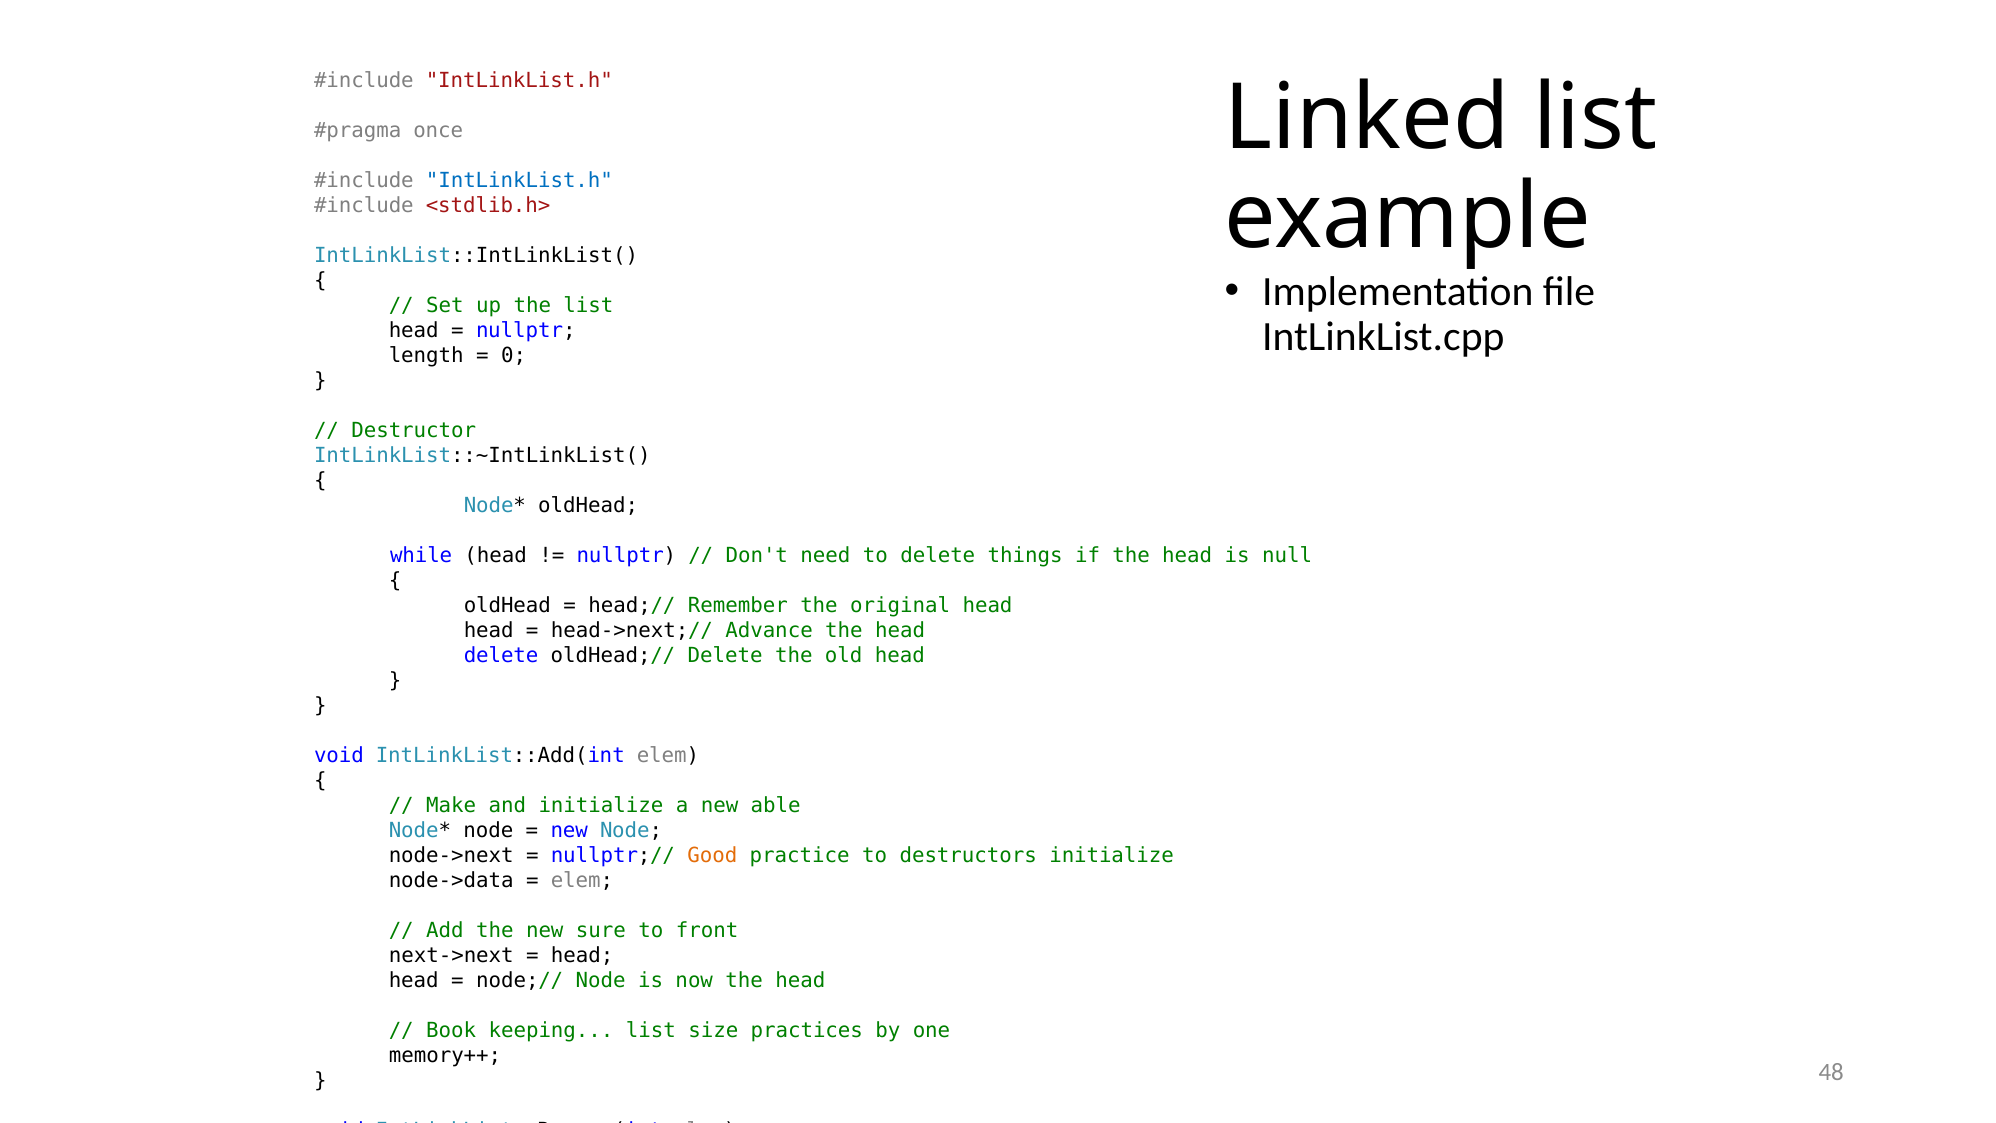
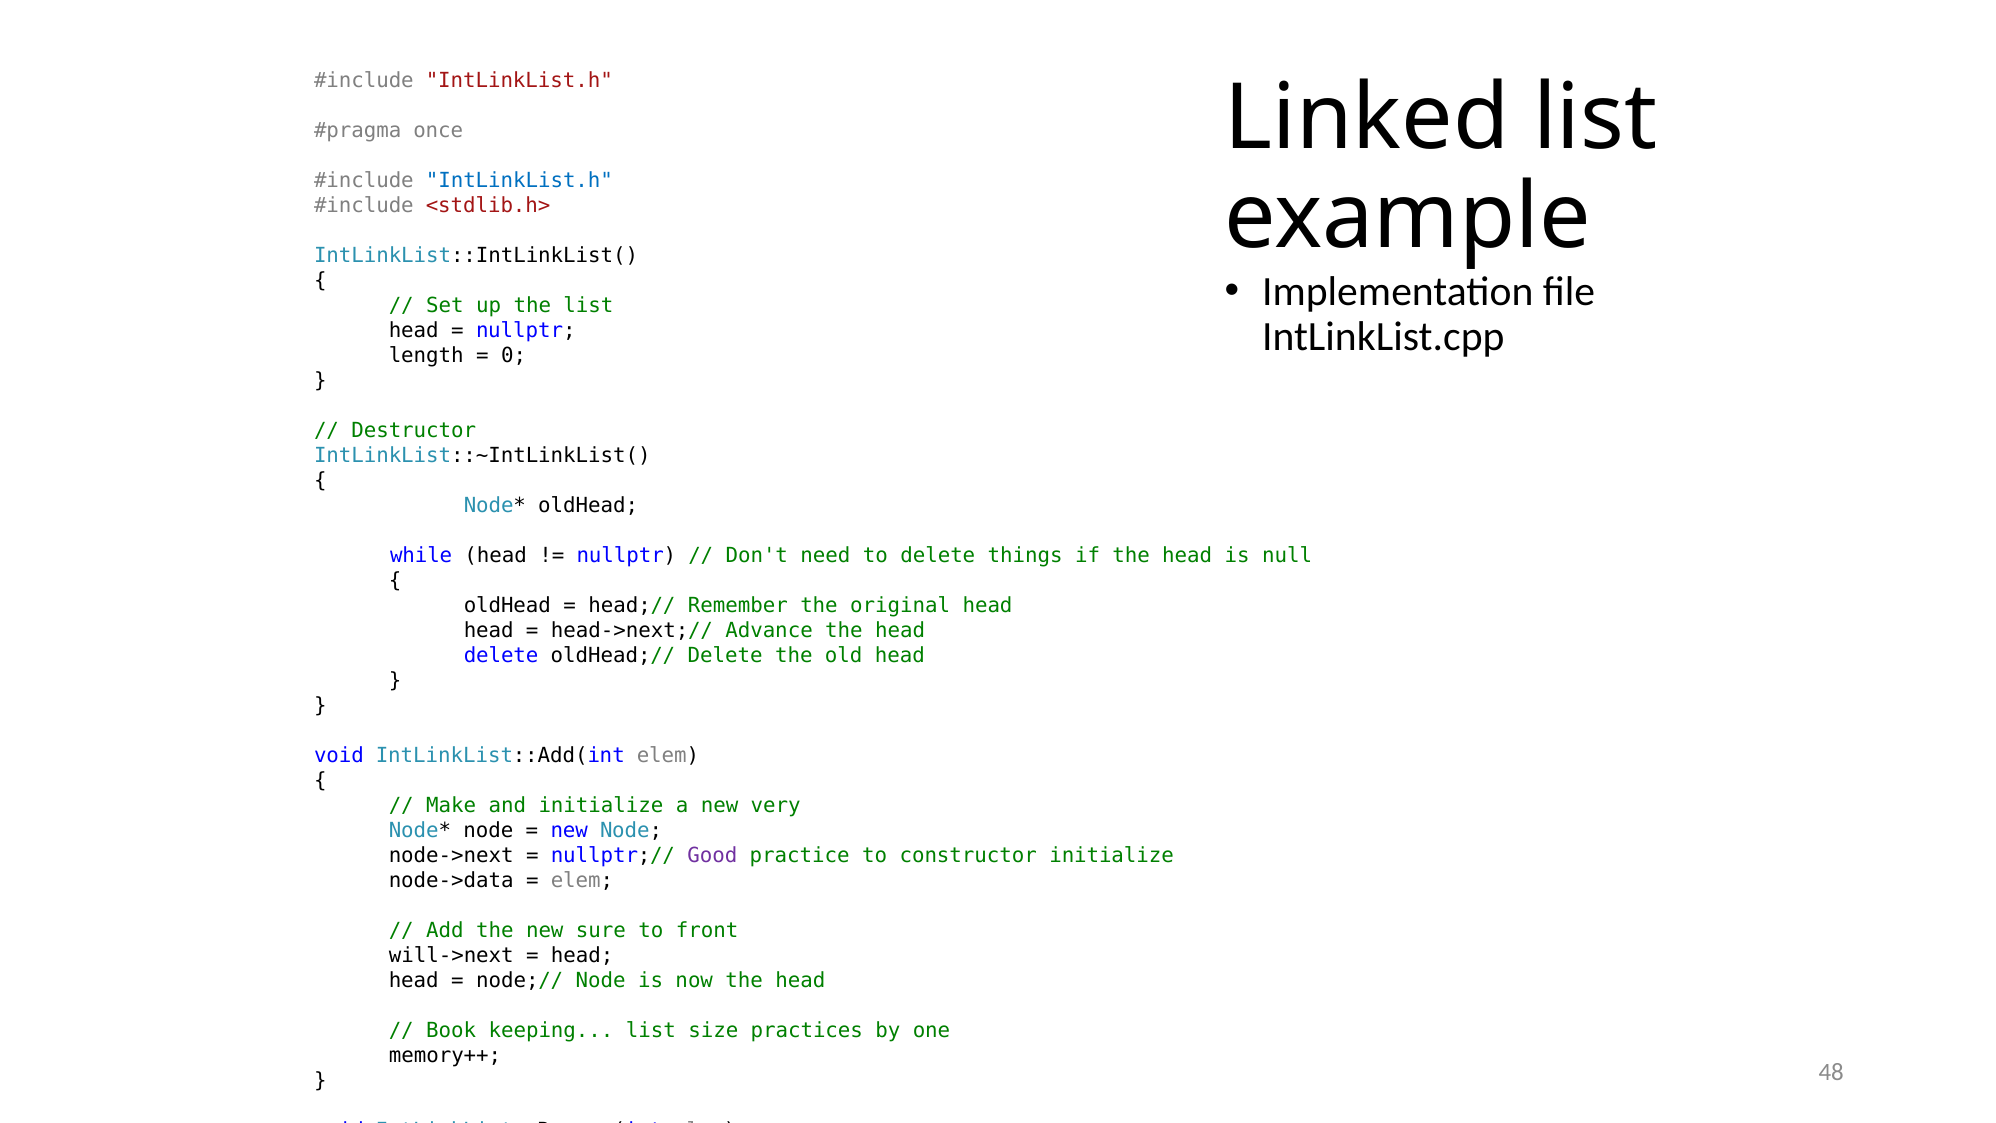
able: able -> very
Good colour: orange -> purple
destructors: destructors -> constructor
next->next: next->next -> will->next
